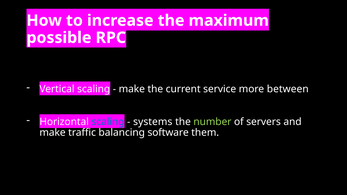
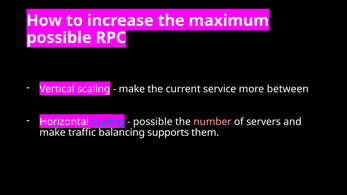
systems at (153, 122): systems -> possible
number colour: light green -> pink
software: software -> supports
